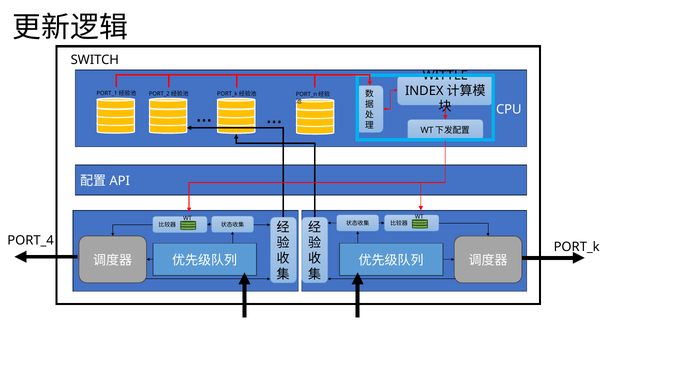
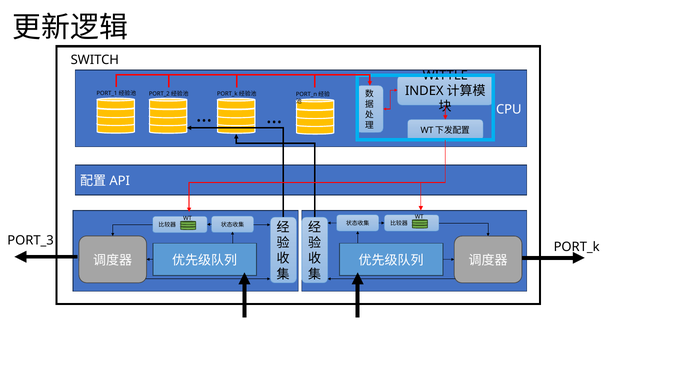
PORT_4: PORT_4 -> PORT_3
